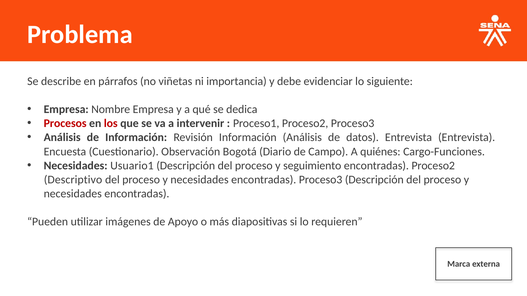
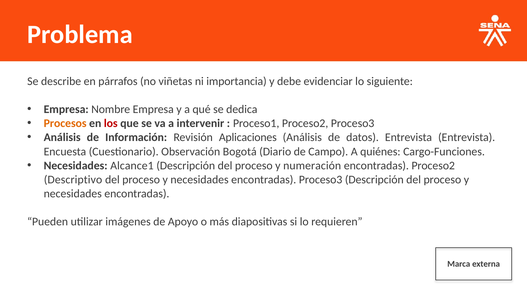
Procesos colour: red -> orange
Revisión Información: Información -> Aplicaciones
Usuario1: Usuario1 -> Alcance1
seguimiento: seguimiento -> numeración
